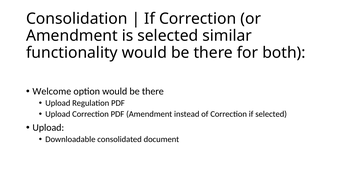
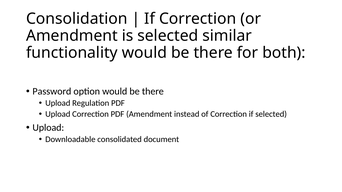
Welcome: Welcome -> Password
